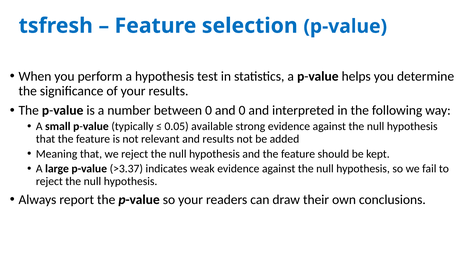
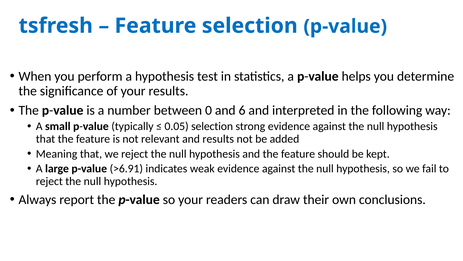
and 0: 0 -> 6
0.05 available: available -> selection
>3.37: >3.37 -> >6.91
